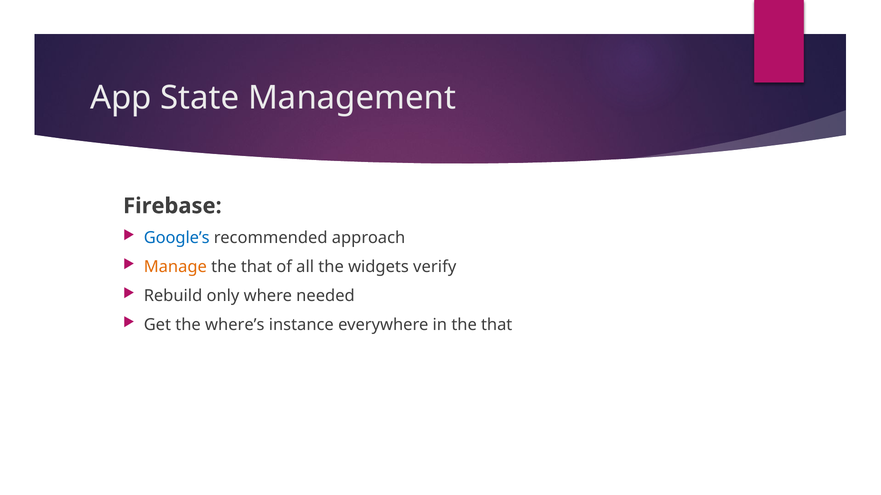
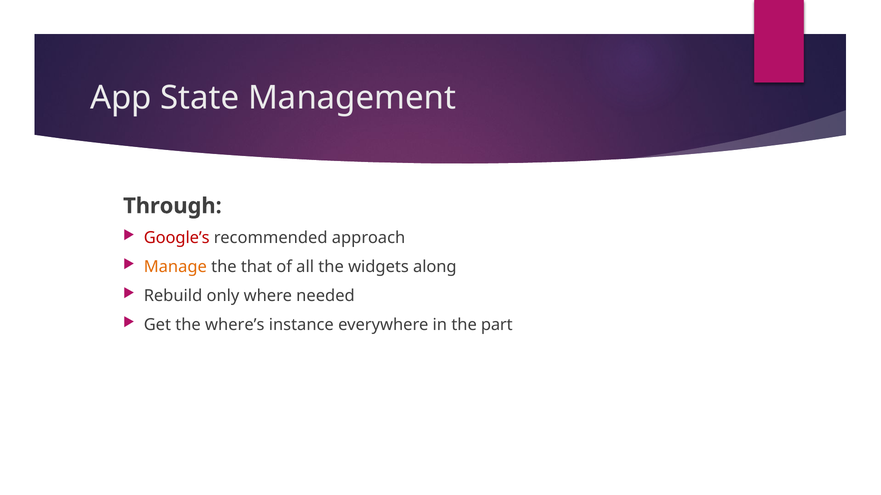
Firebase: Firebase -> Through
Google’s colour: blue -> red
verify: verify -> along
in the that: that -> part
